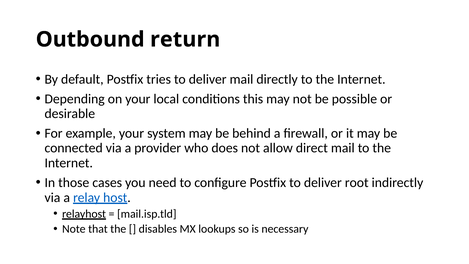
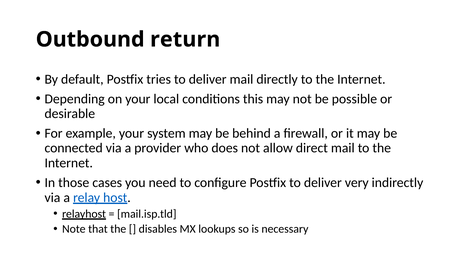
root: root -> very
